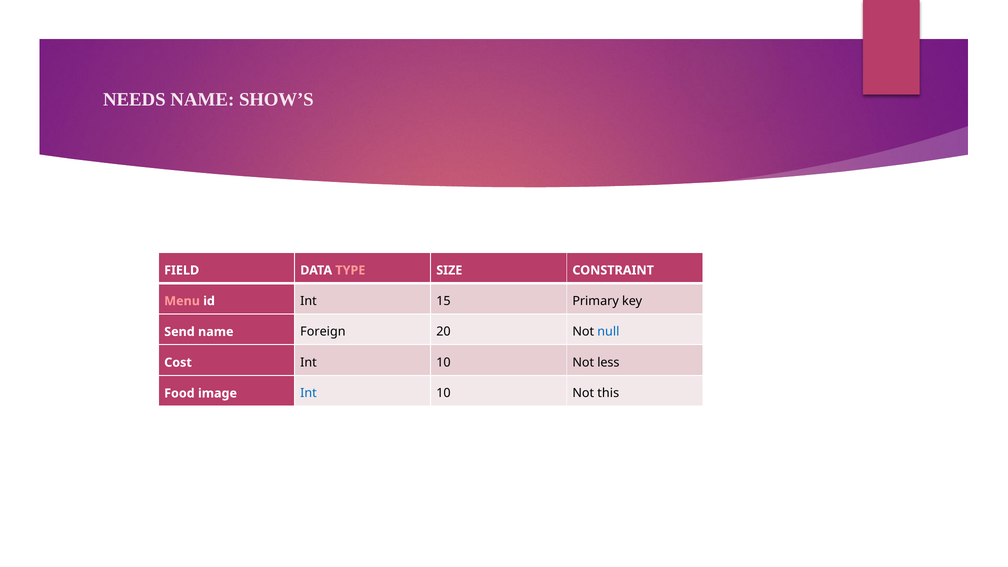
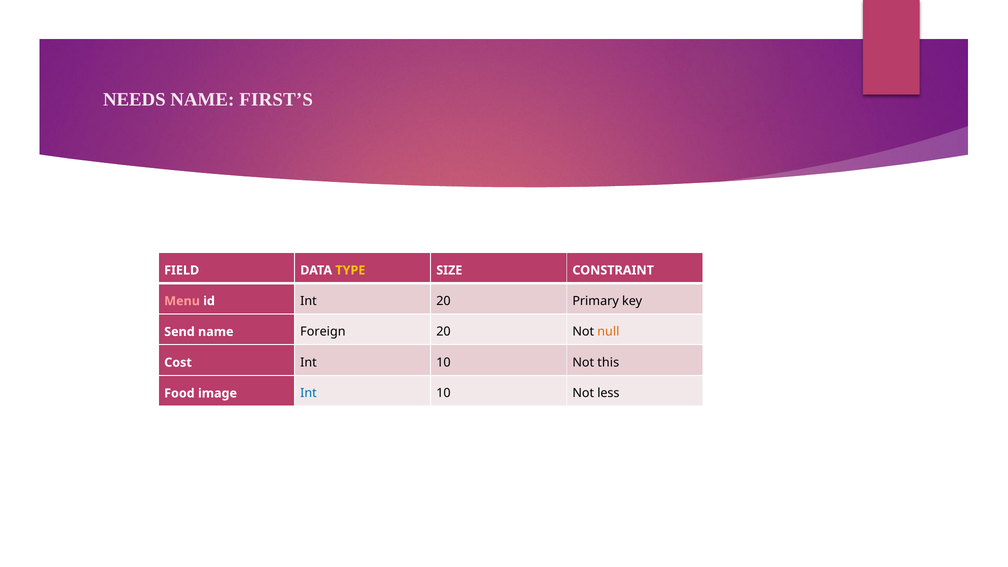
SHOW’S: SHOW’S -> FIRST’S
TYPE colour: pink -> yellow
Int 15: 15 -> 20
null colour: blue -> orange
less: less -> this
this: this -> less
